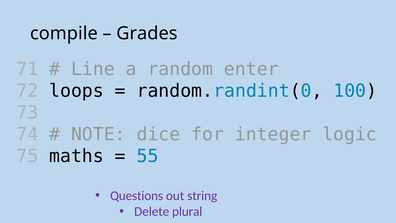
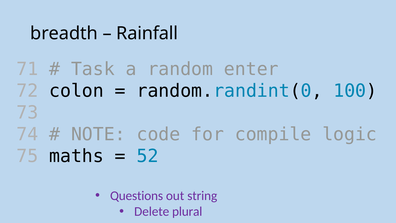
compile: compile -> breadth
Grades: Grades -> Rainfall
Line: Line -> Task
loops: loops -> colon
dice: dice -> code
integer: integer -> compile
55: 55 -> 52
